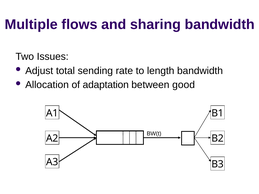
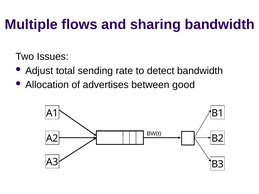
length: length -> detect
adaptation: adaptation -> advertises
